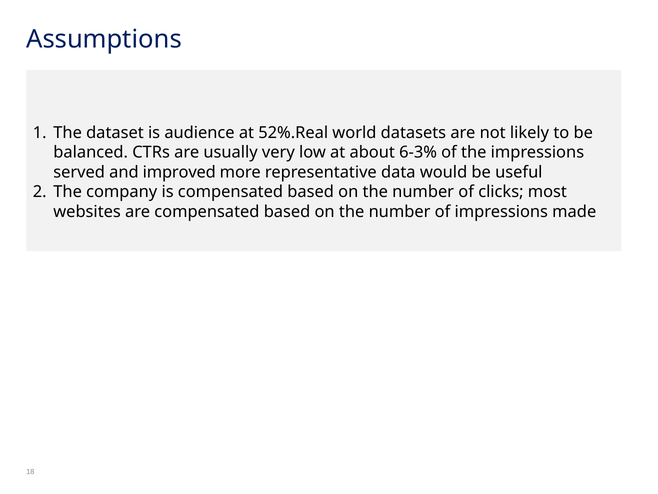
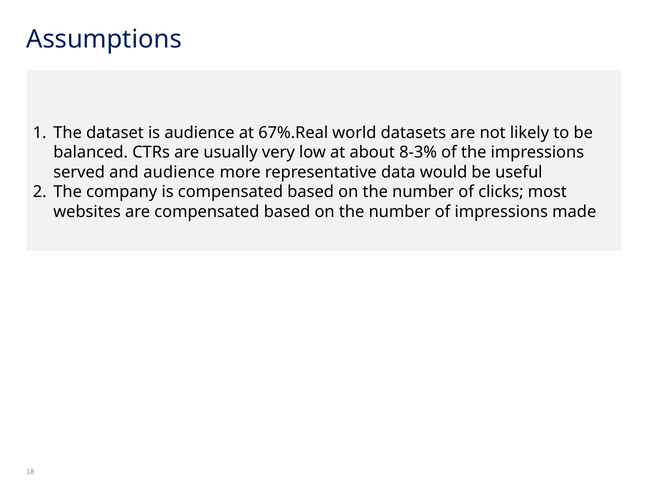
52%.Real: 52%.Real -> 67%.Real
6-3%: 6-3% -> 8-3%
and improved: improved -> audience
